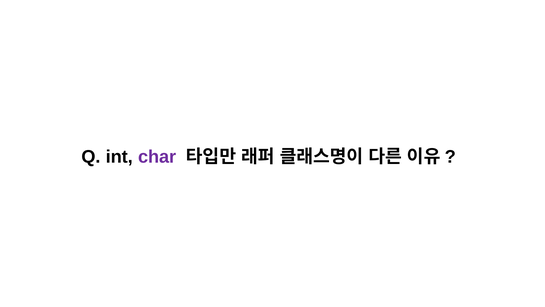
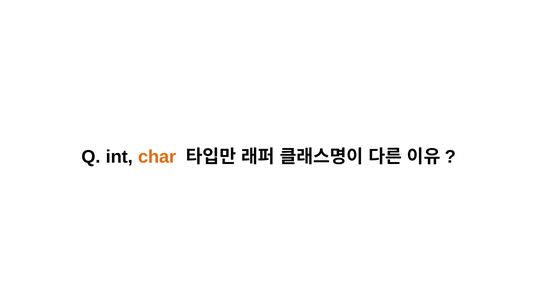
char colour: purple -> orange
